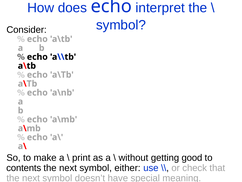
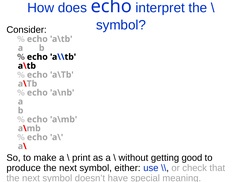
contents: contents -> produce
